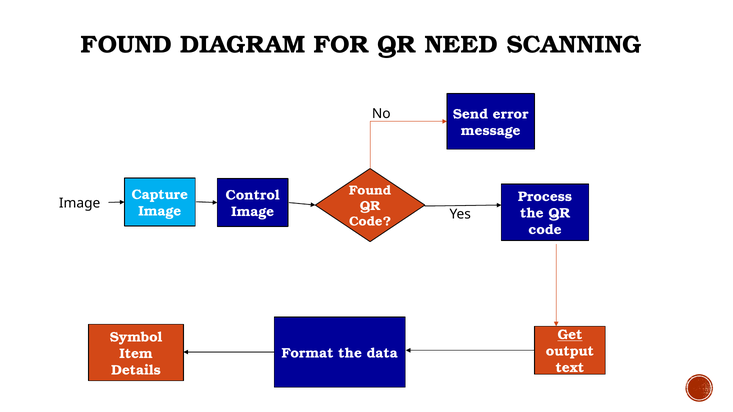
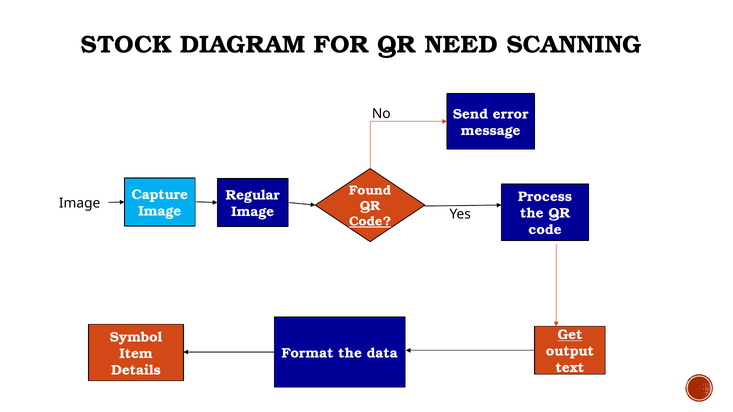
FOUND at (126, 45): FOUND -> STOCK
Control: Control -> Regular
Code at (370, 222) underline: none -> present
